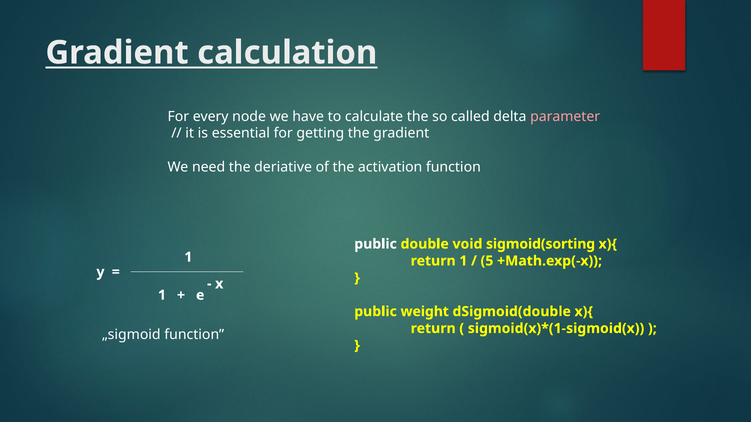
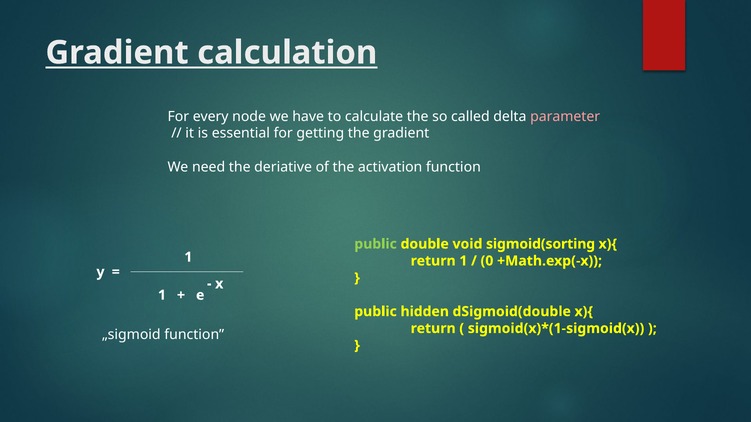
public at (376, 244) colour: white -> light green
5: 5 -> 0
weight: weight -> hidden
